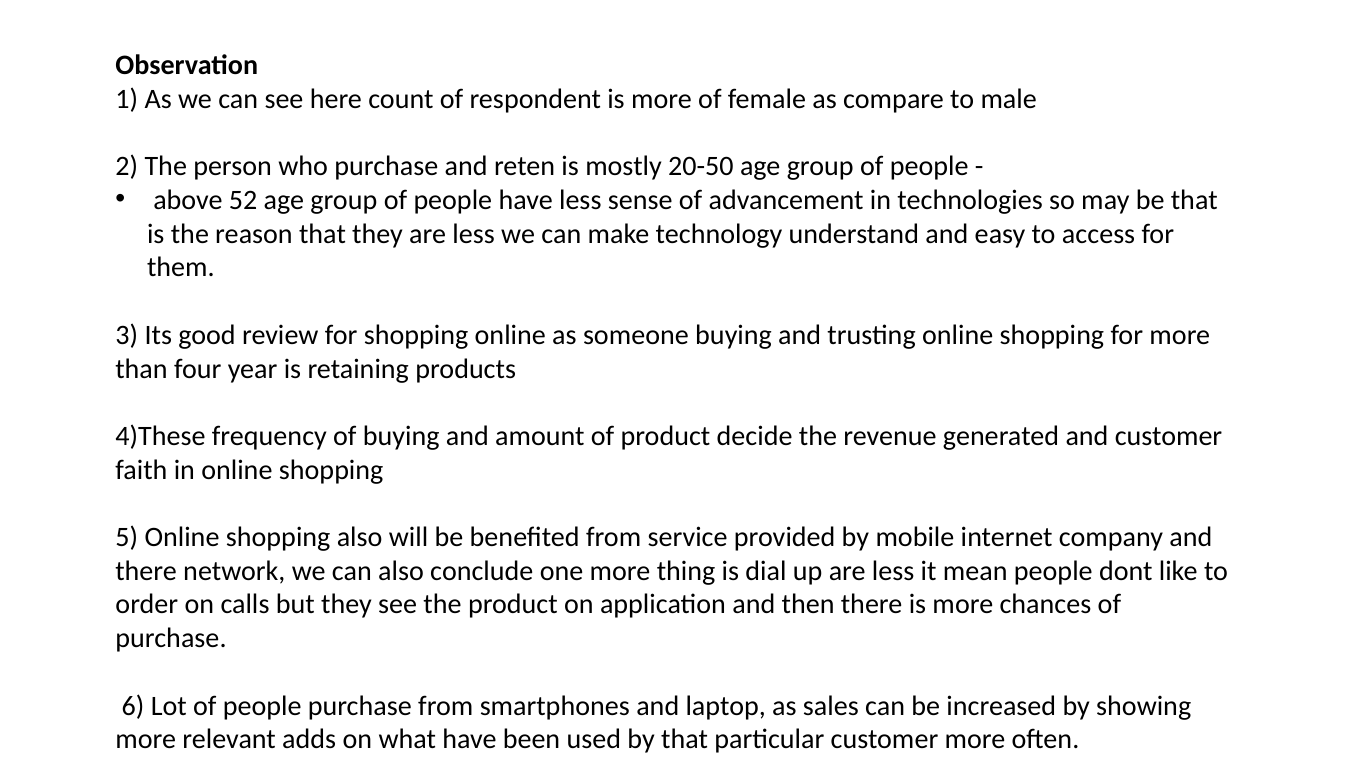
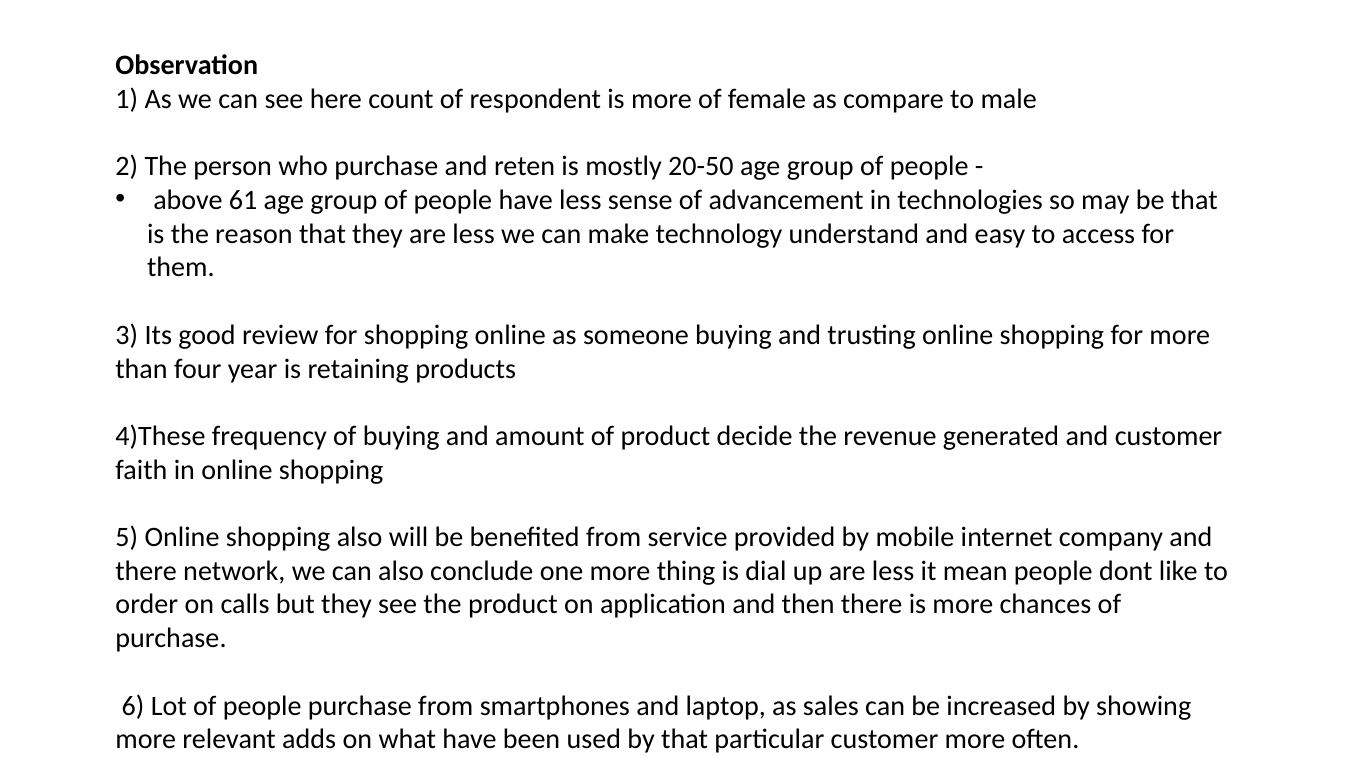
52: 52 -> 61
